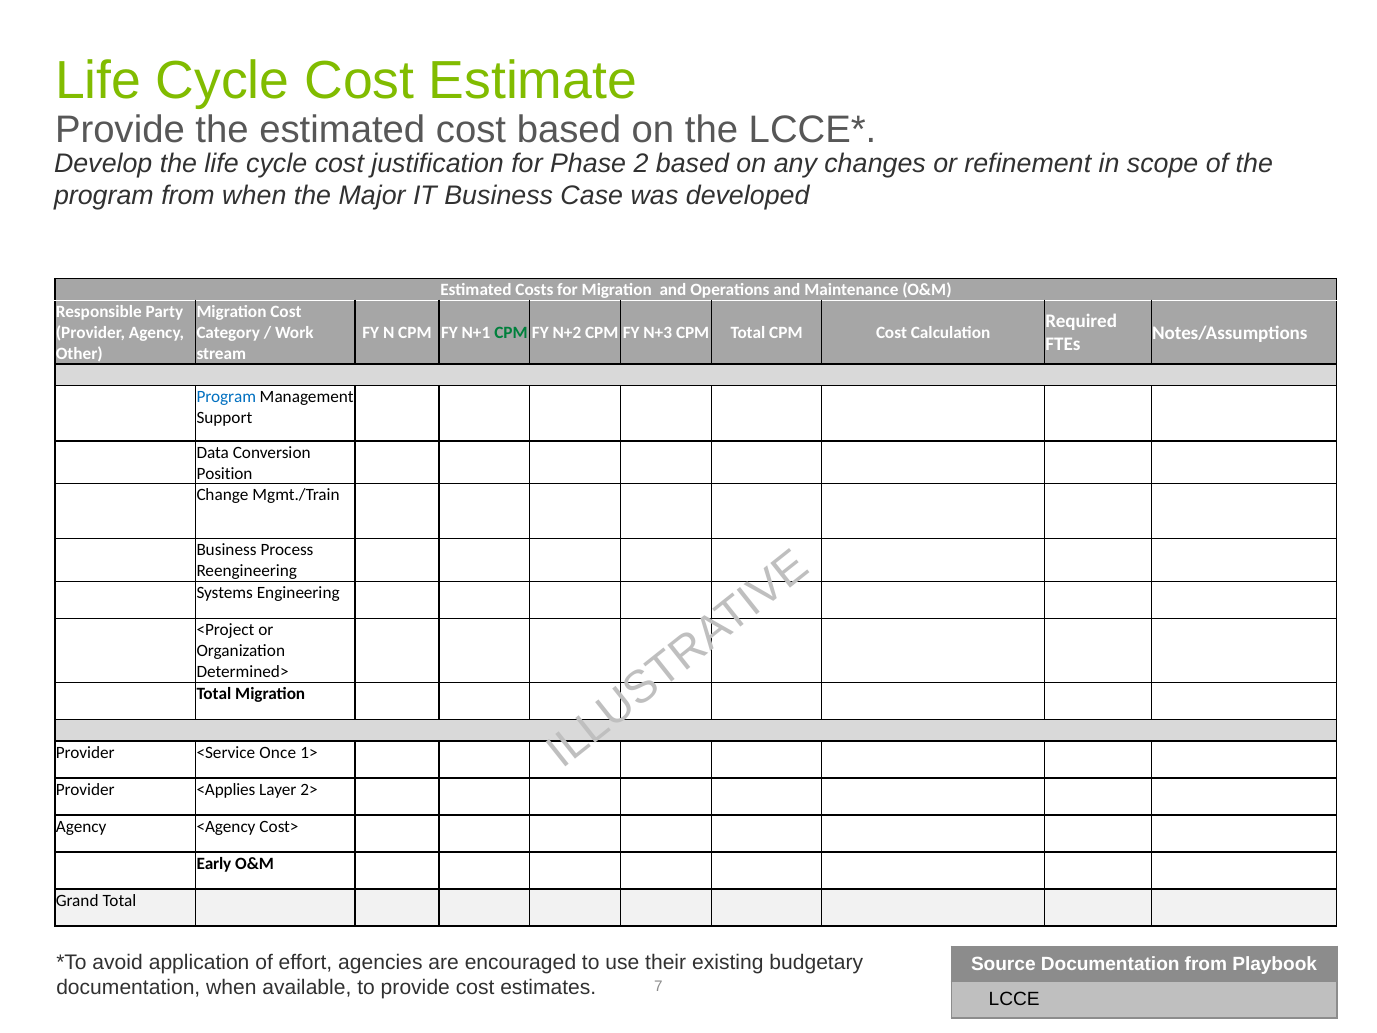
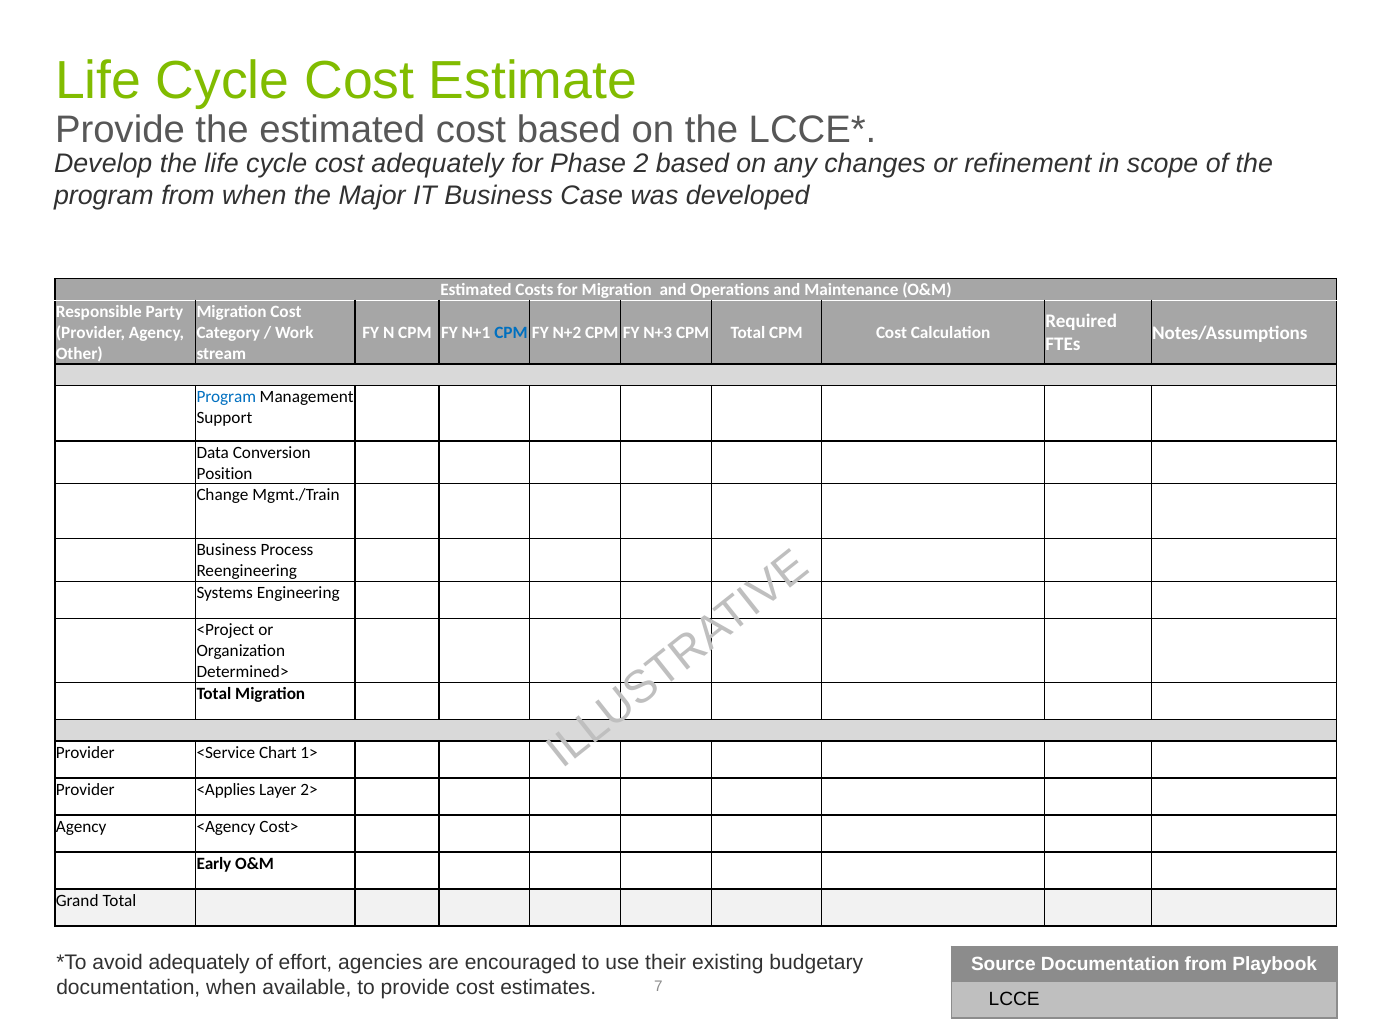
cost justification: justification -> adequately
CPM at (511, 333) colour: green -> blue
Once: Once -> Chart
avoid application: application -> adequately
